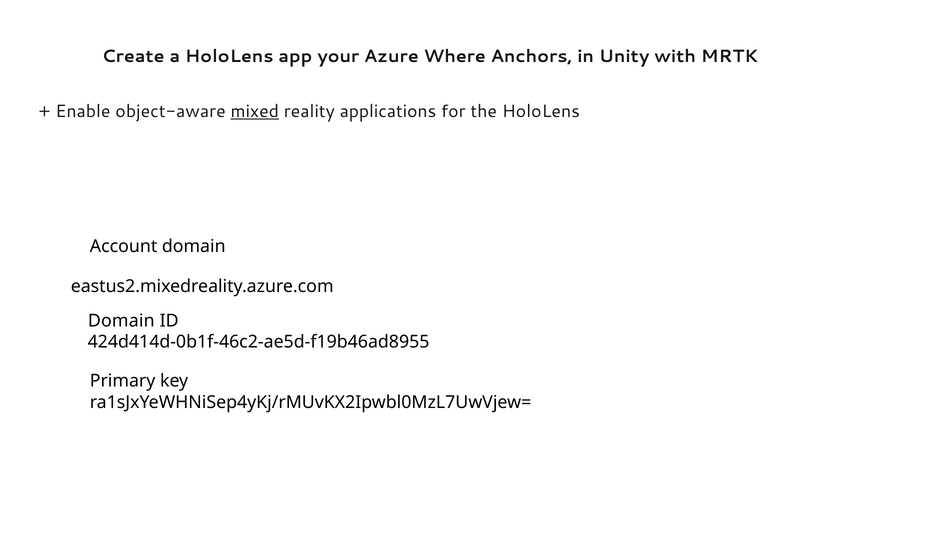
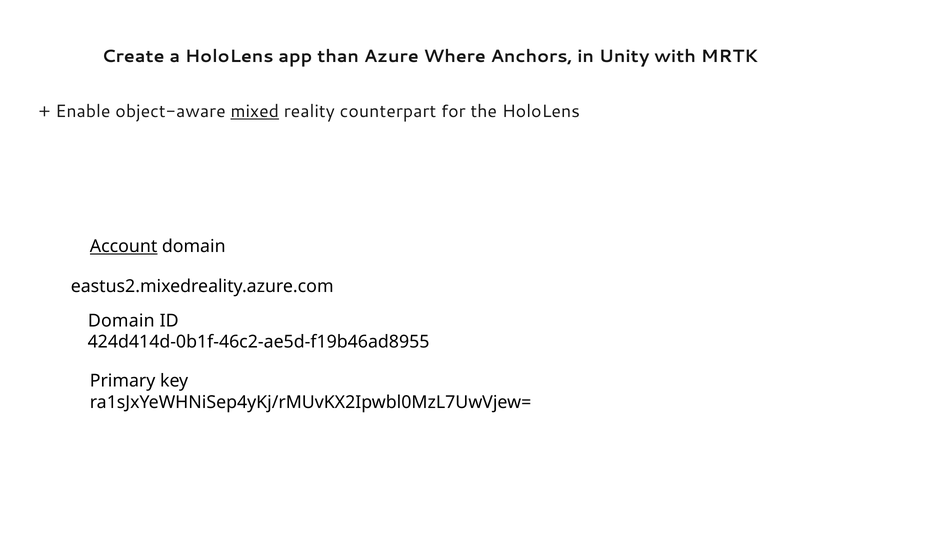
your: your -> than
applications: applications -> counterpart
Account underline: none -> present
